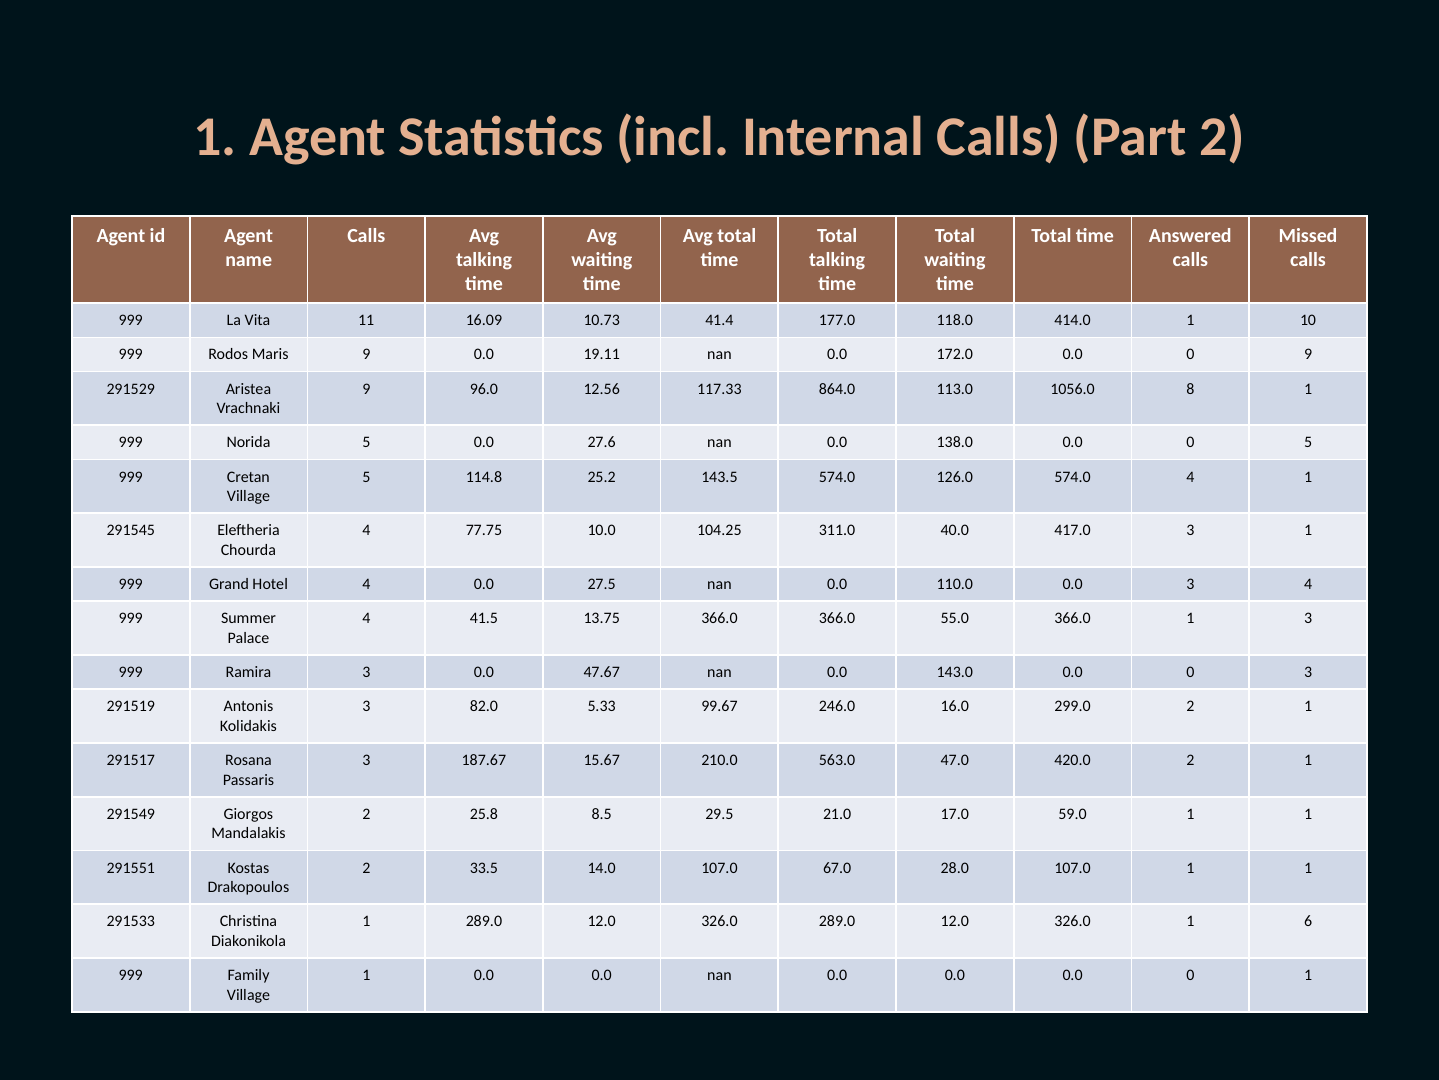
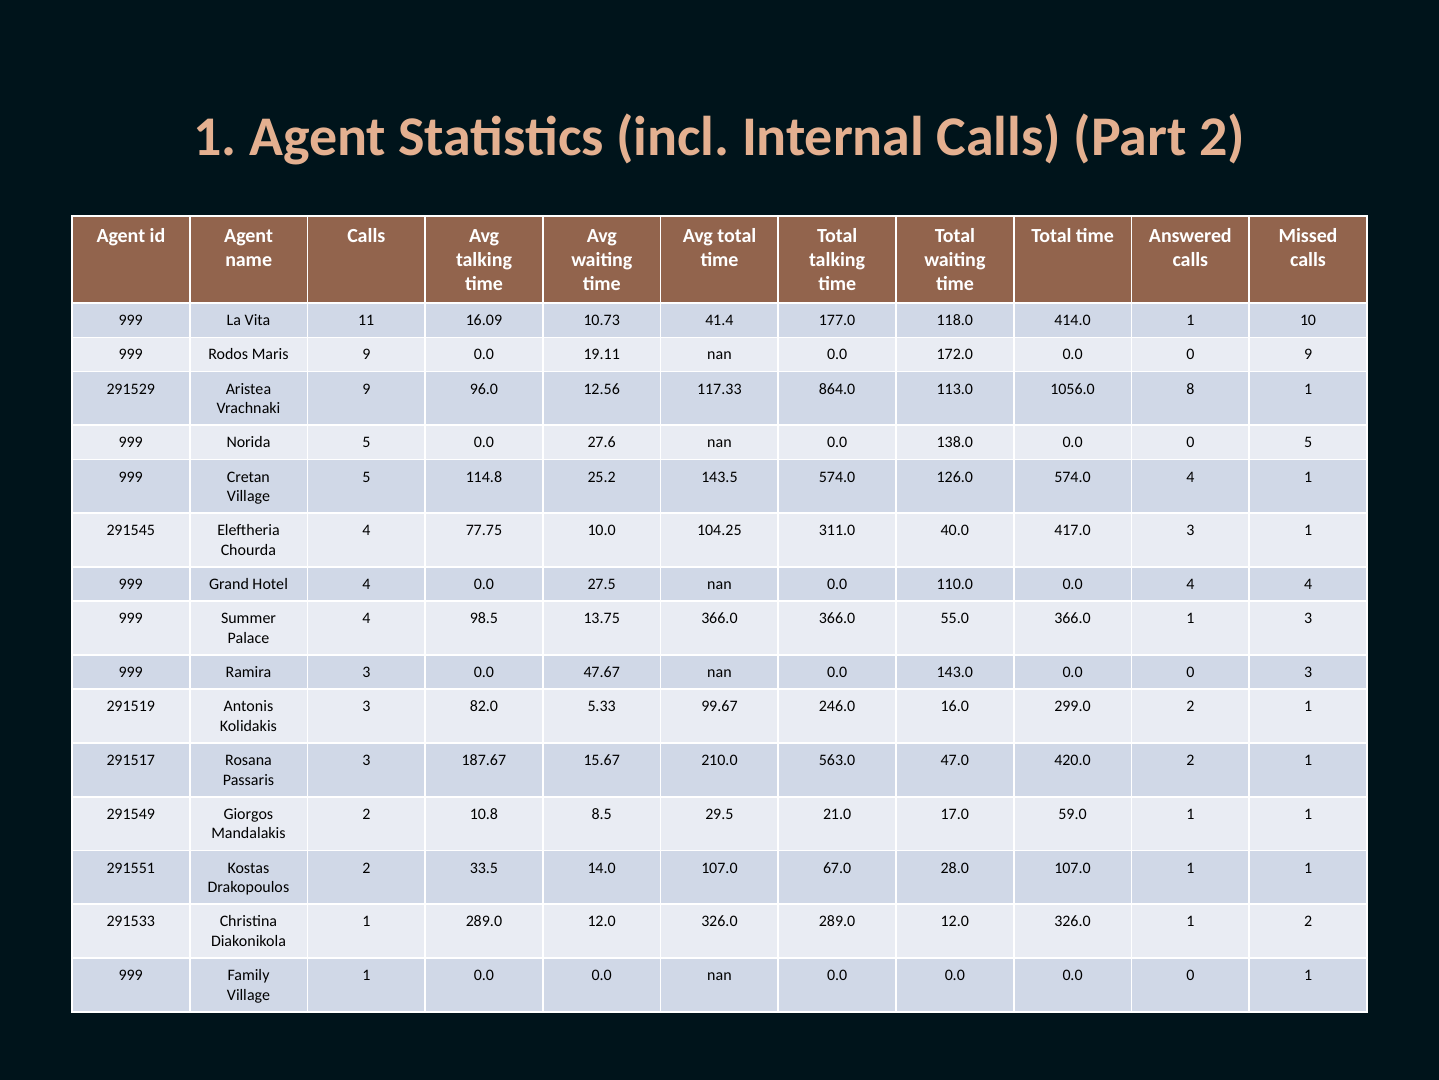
0.0 3: 3 -> 4
41.5: 41.5 -> 98.5
25.8: 25.8 -> 10.8
1 6: 6 -> 2
